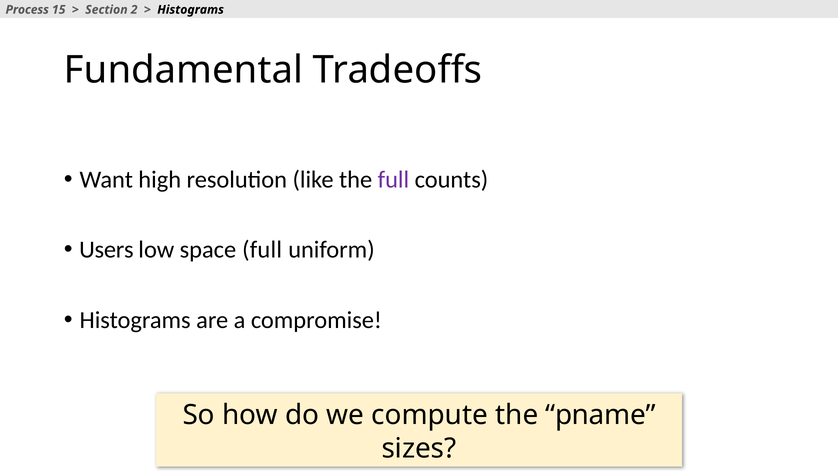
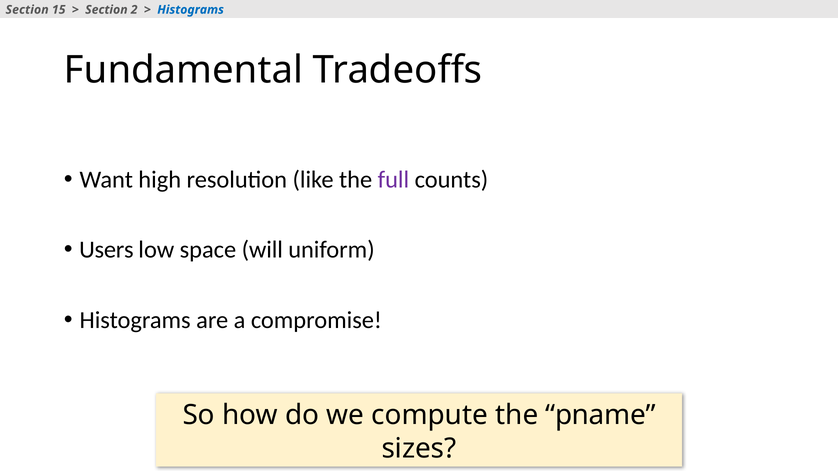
Process at (27, 10): Process -> Section
Histograms at (191, 10) colour: black -> blue
space full: full -> will
